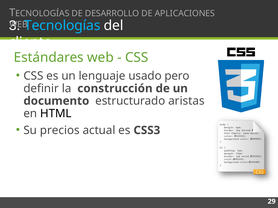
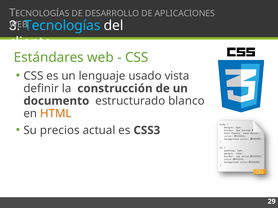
pero: pero -> vista
aristas: aristas -> blanco
HTML colour: black -> orange
